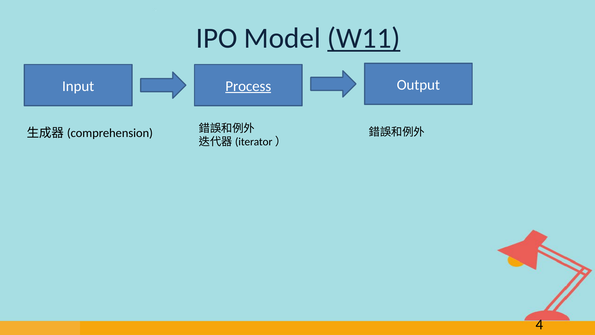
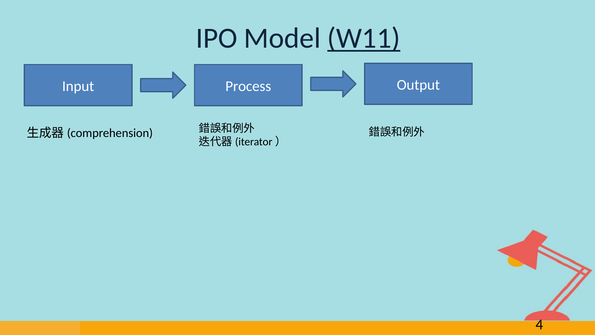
Process underline: present -> none
